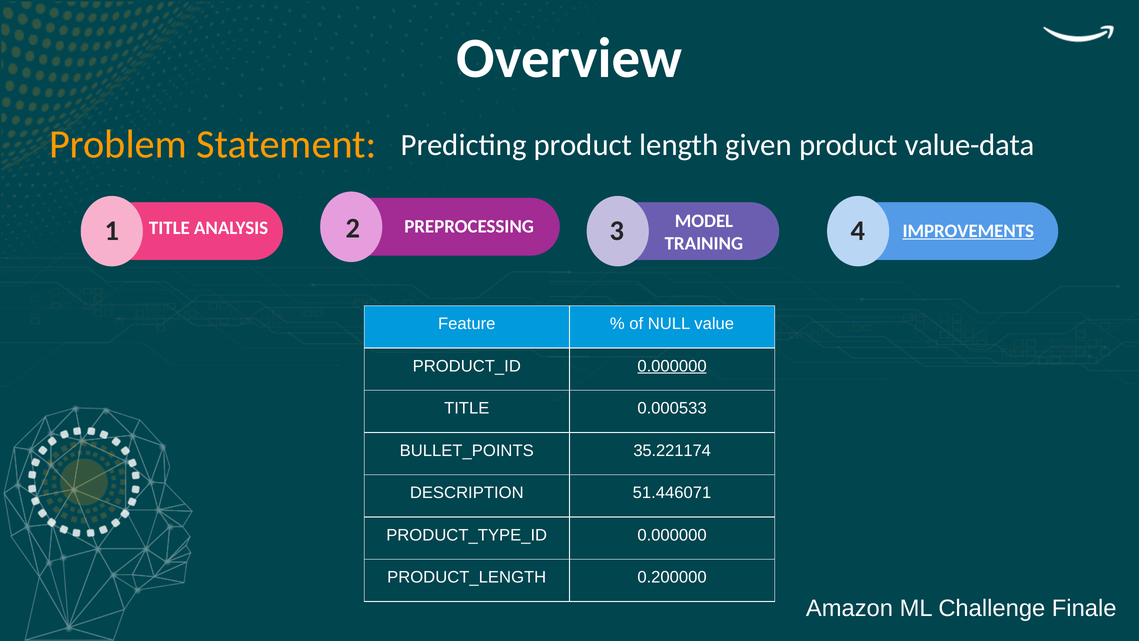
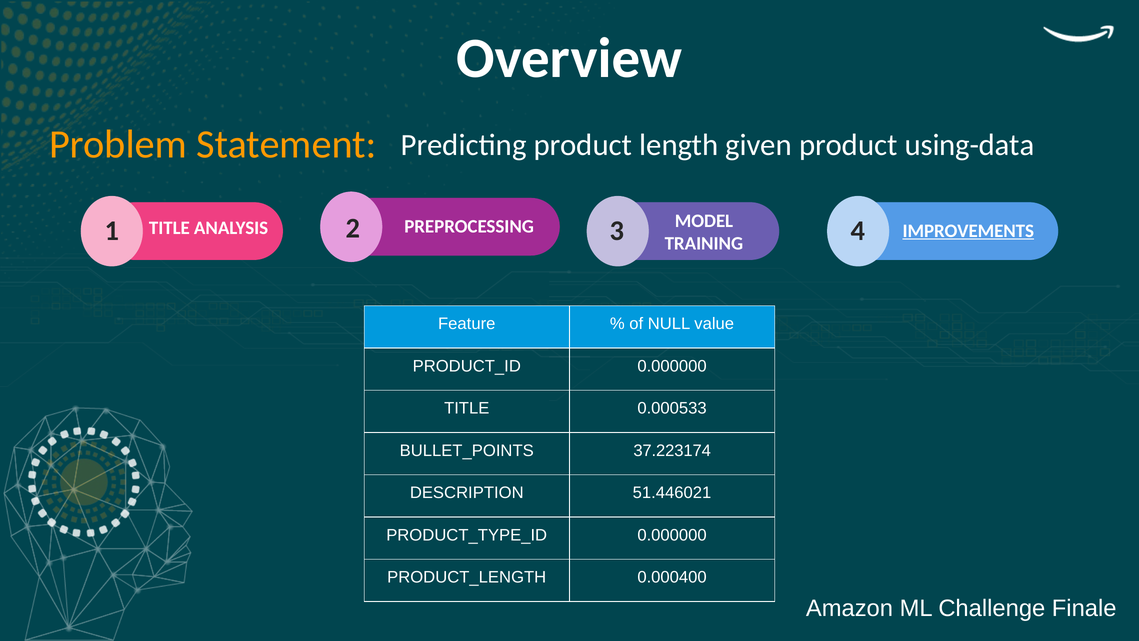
value-data: value-data -> using-data
0.000000 at (672, 366) underline: present -> none
35.221174: 35.221174 -> 37.223174
51.446071: 51.446071 -> 51.446021
0.200000: 0.200000 -> 0.000400
